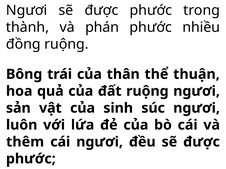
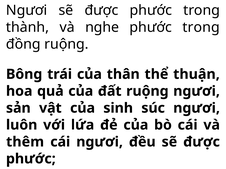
phán: phán -> nghe
nhiều at (201, 27): nhiều -> trong
